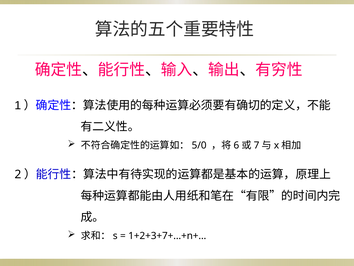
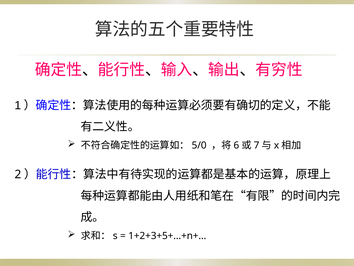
1+2+3+7+…+n+…: 1+2+3+7+…+n+… -> 1+2+3+5+…+n+…
